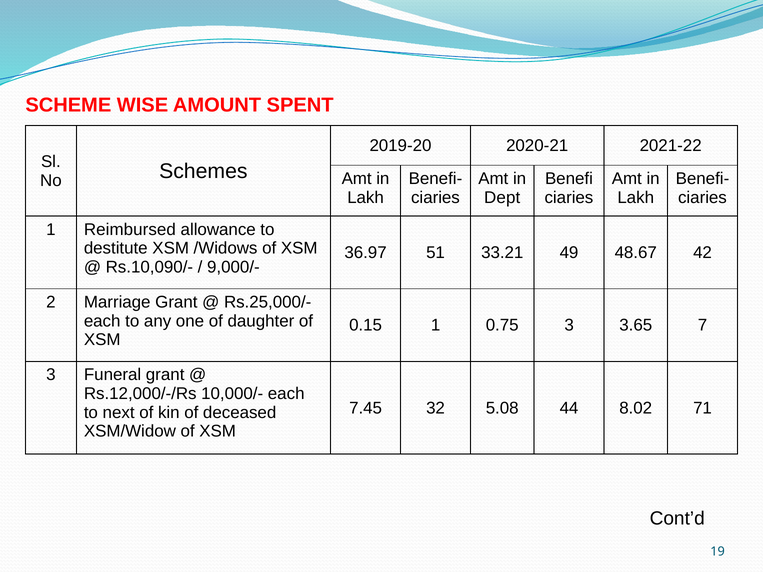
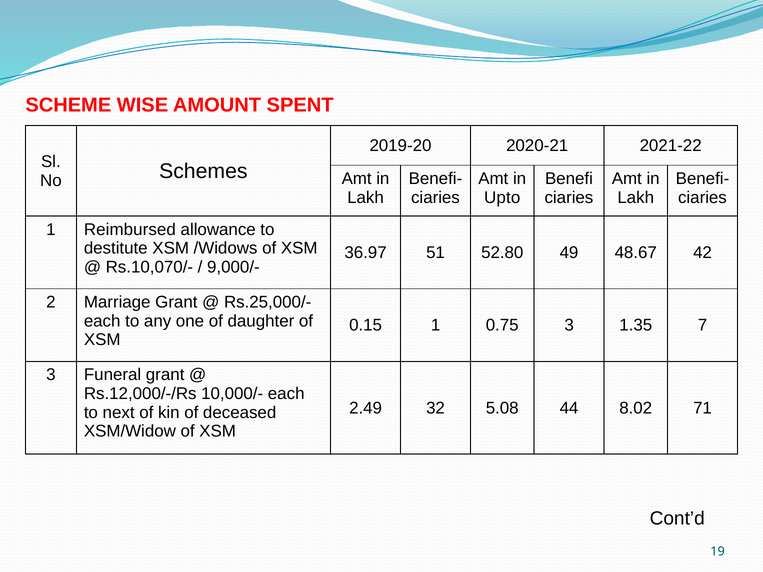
Dept: Dept -> Upto
33.21: 33.21 -> 52.80
Rs.10,090/-: Rs.10,090/- -> Rs.10,070/-
3.65: 3.65 -> 1.35
7.45: 7.45 -> 2.49
